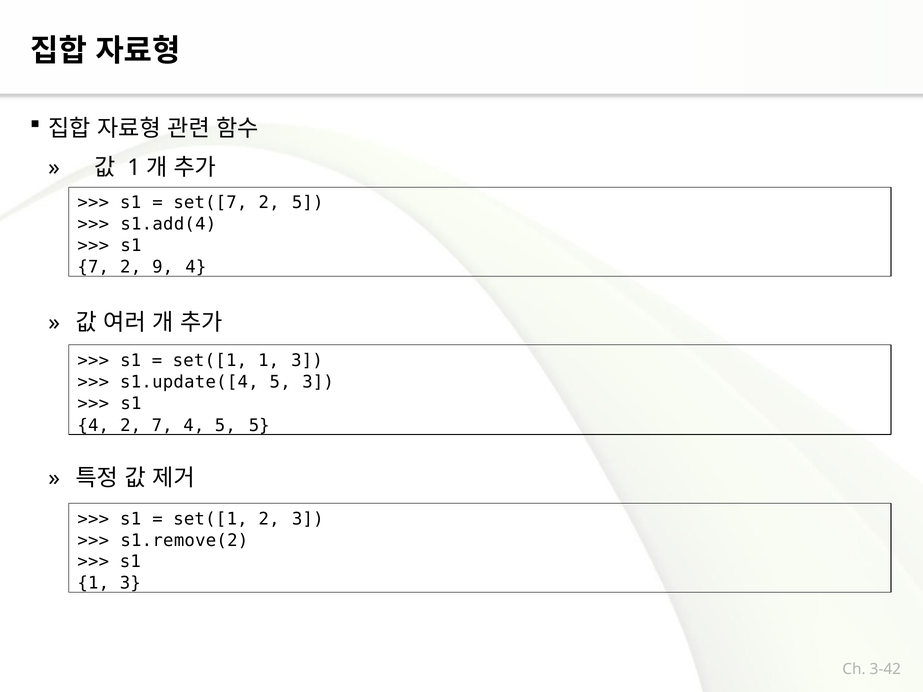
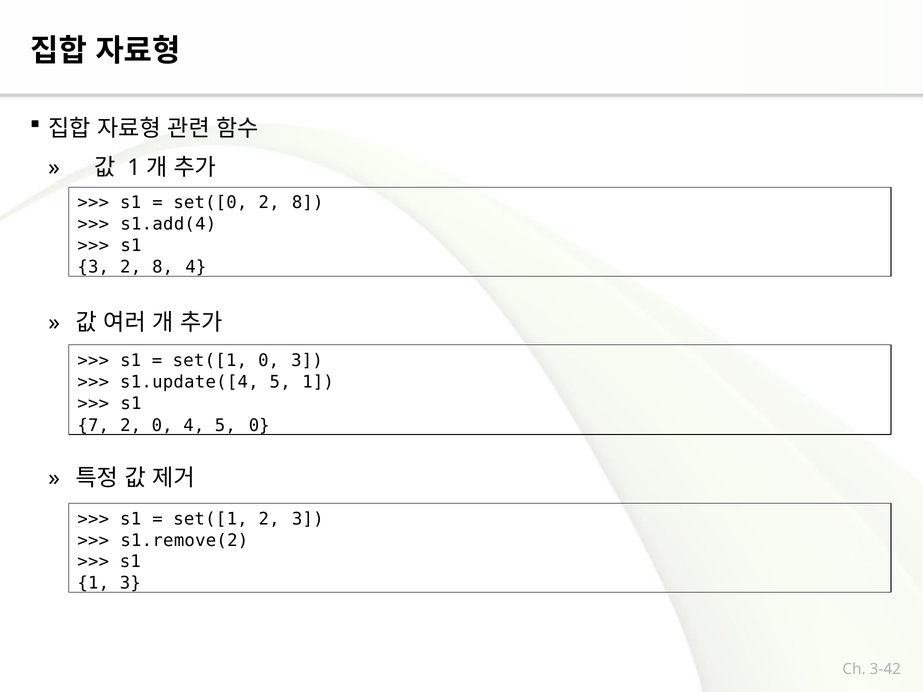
set([7: set([7 -> set([0
5 at (308, 203): 5 -> 8
7 at (93, 267): 7 -> 3
9 at (163, 267): 9 -> 8
set([1 1: 1 -> 0
5 3: 3 -> 1
4 at (93, 425): 4 -> 7
2 7: 7 -> 0
5 5: 5 -> 0
